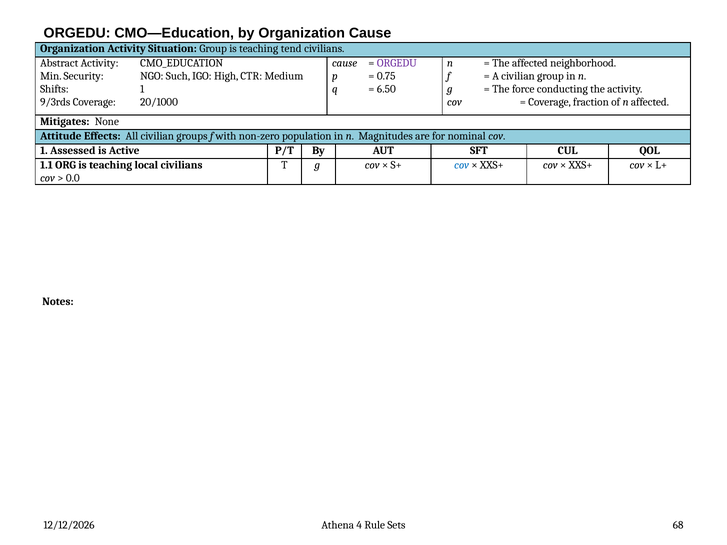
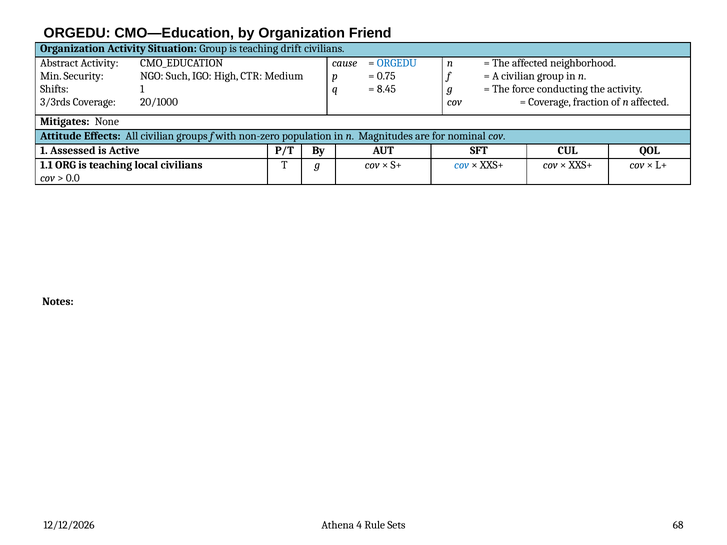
Organization Cause: Cause -> Friend
tend: tend -> drift
ORGEDU at (397, 63) colour: purple -> blue
6.50: 6.50 -> 8.45
9/3rds: 9/3rds -> 3/3rds
